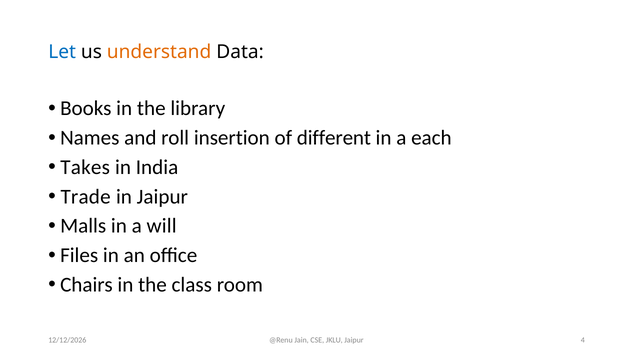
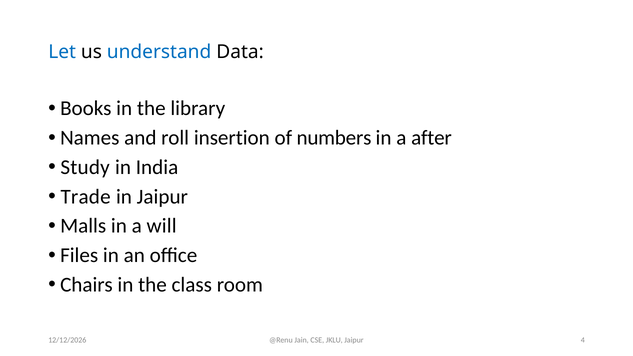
understand colour: orange -> blue
different: different -> numbers
each: each -> after
Takes: Takes -> Study
